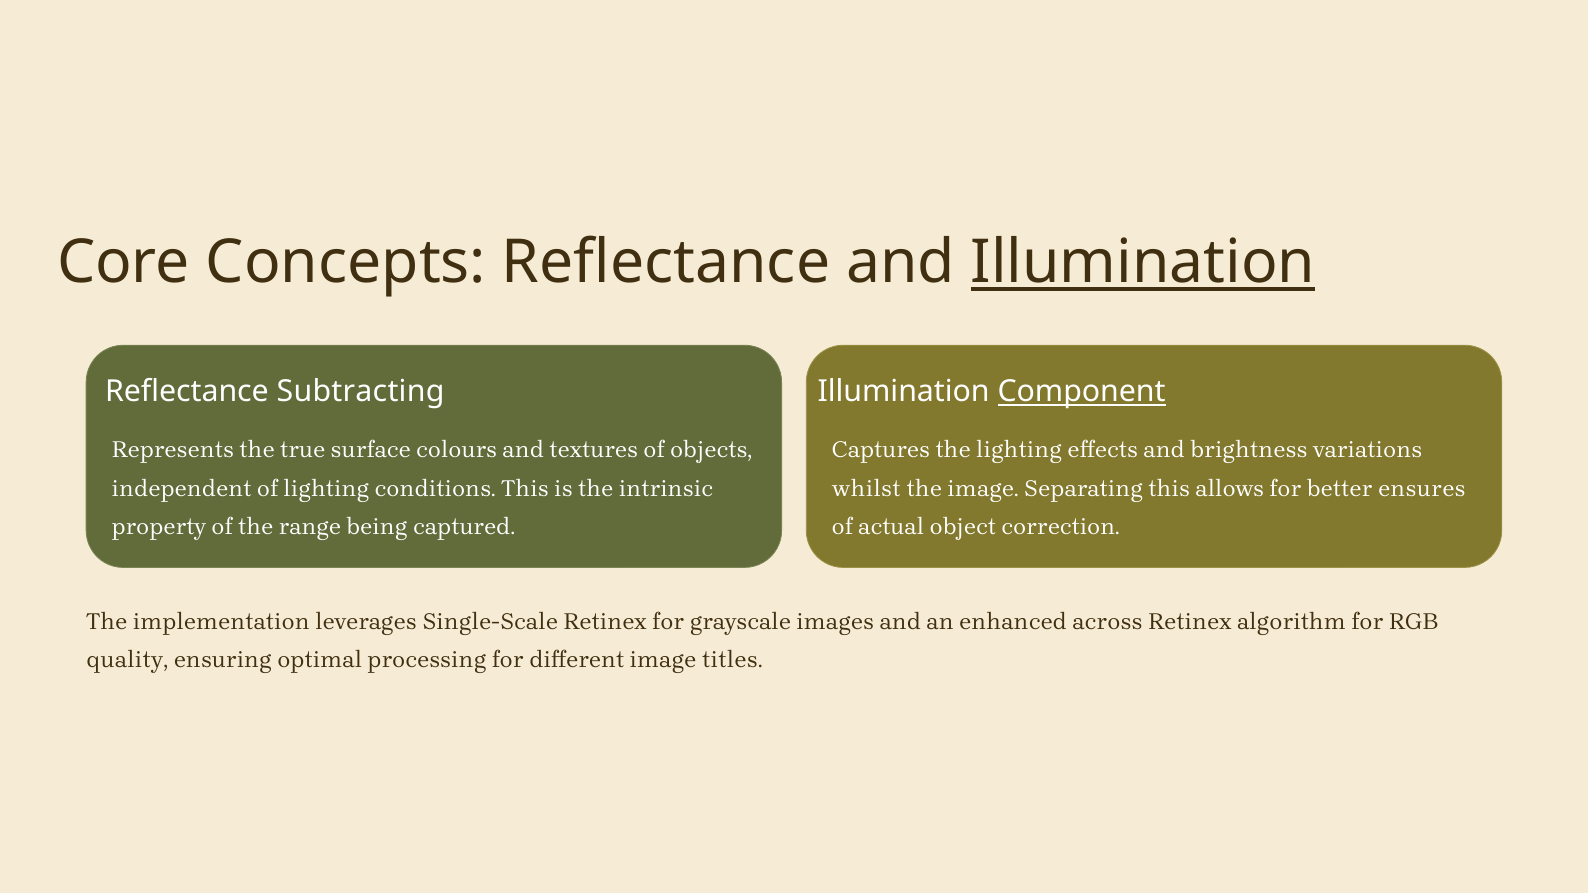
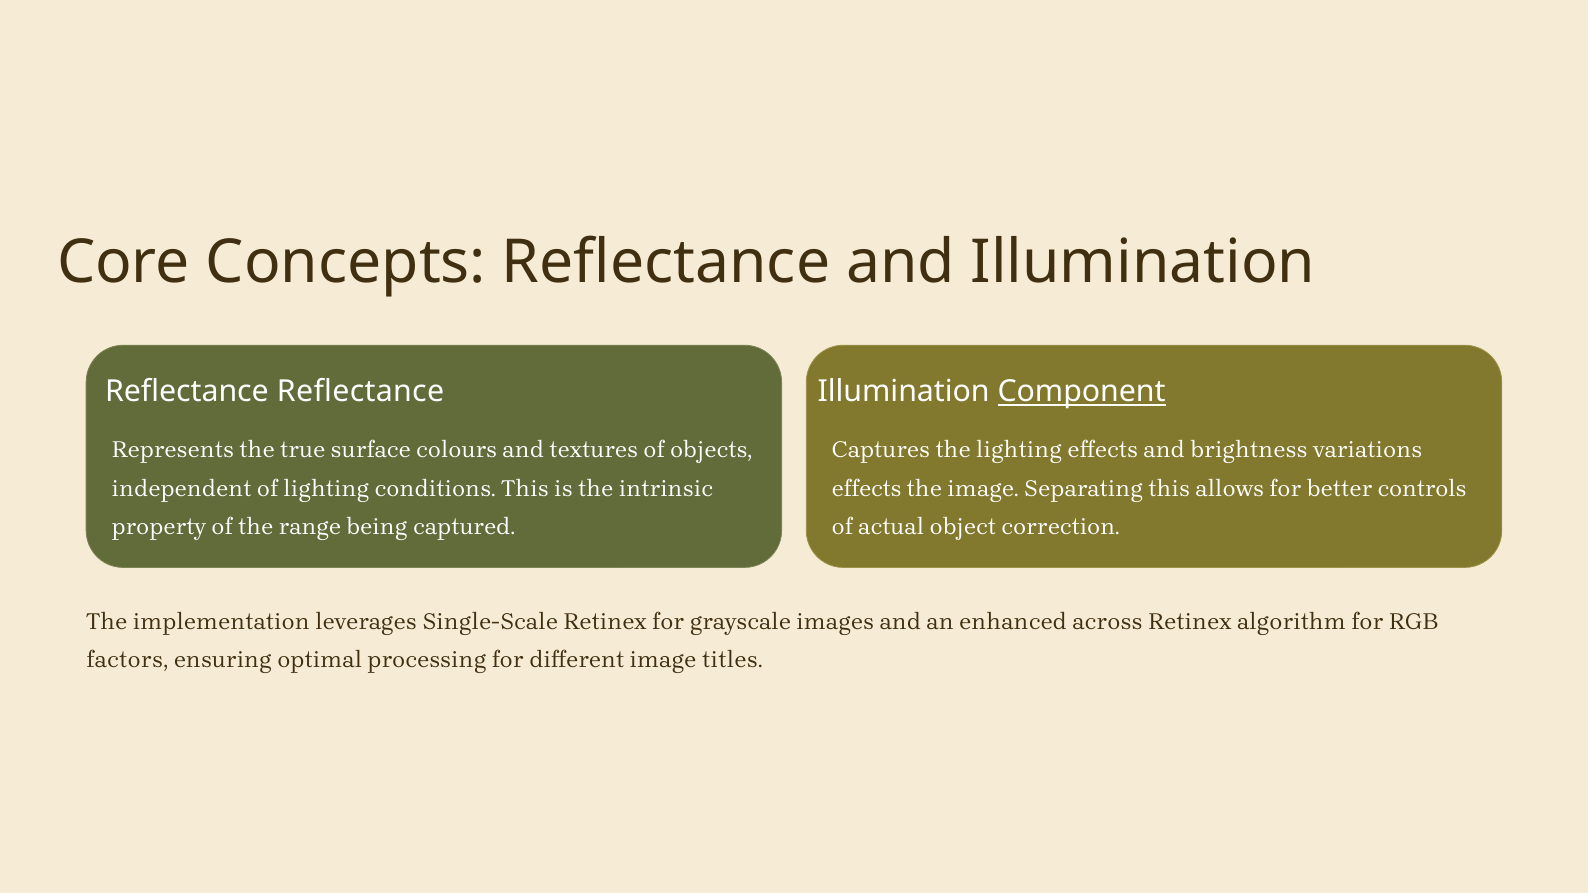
Illumination at (1143, 263) underline: present -> none
Reflectance Subtracting: Subtracting -> Reflectance
whilst at (866, 489): whilst -> effects
ensures: ensures -> controls
quality: quality -> factors
